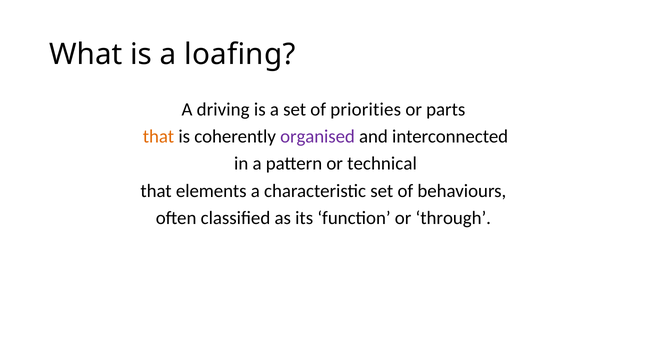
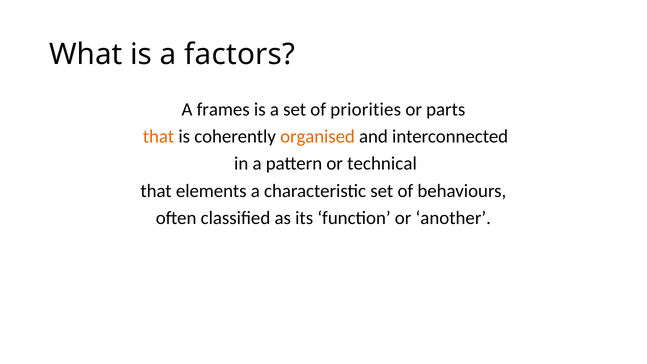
loafing: loafing -> factors
driving: driving -> frames
organised colour: purple -> orange
through: through -> another
